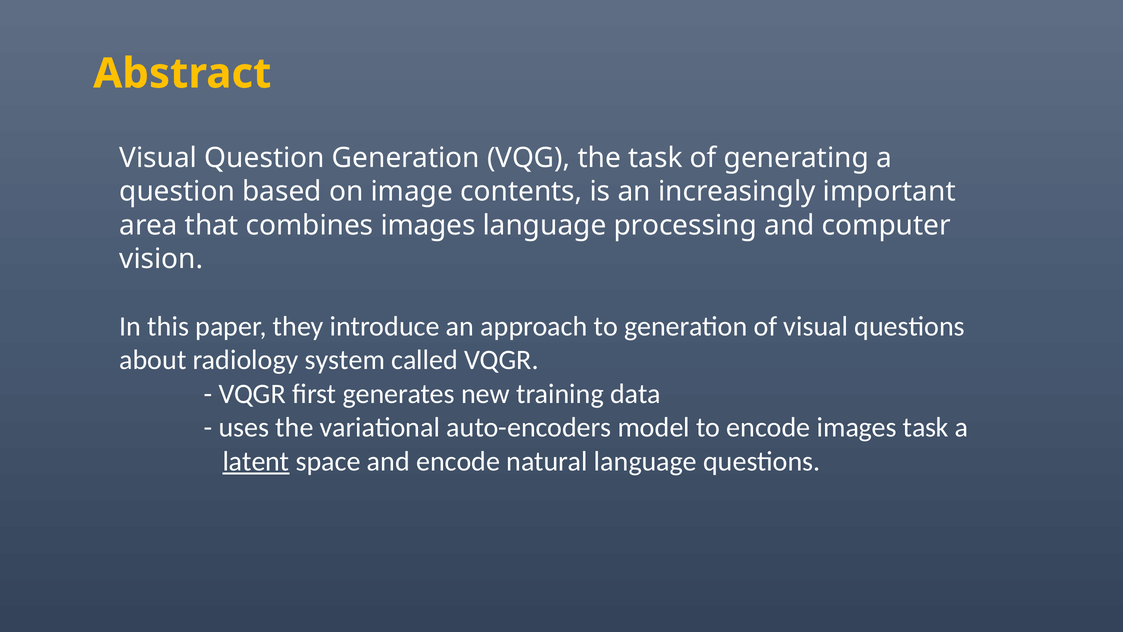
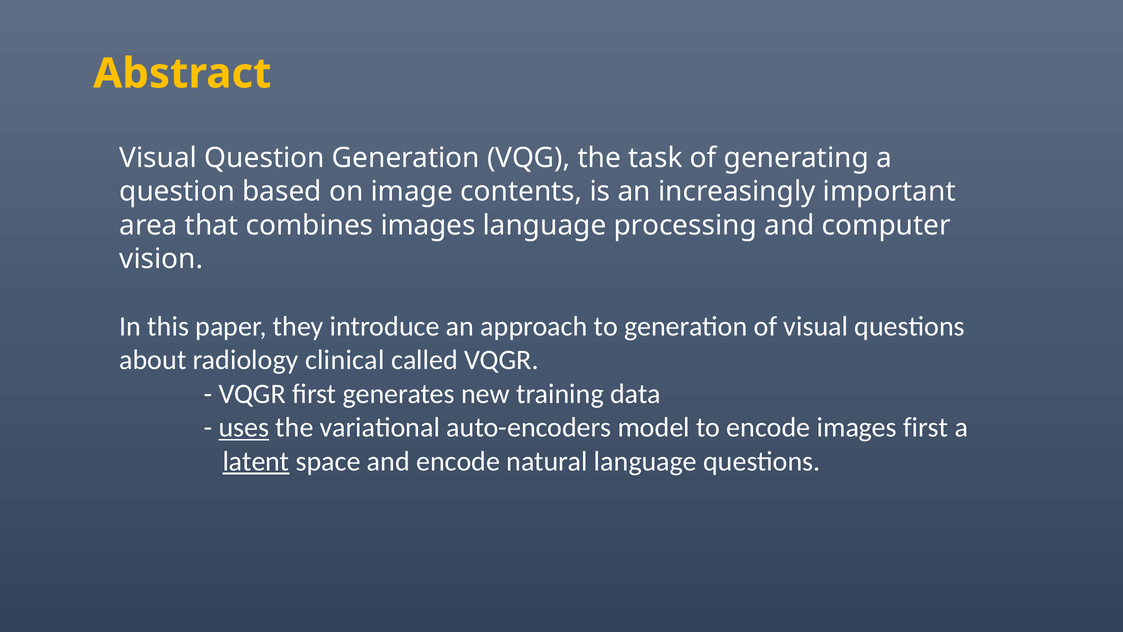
system: system -> clinical
uses underline: none -> present
images task: task -> first
